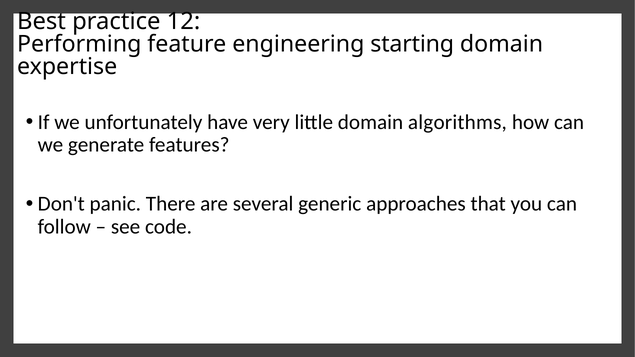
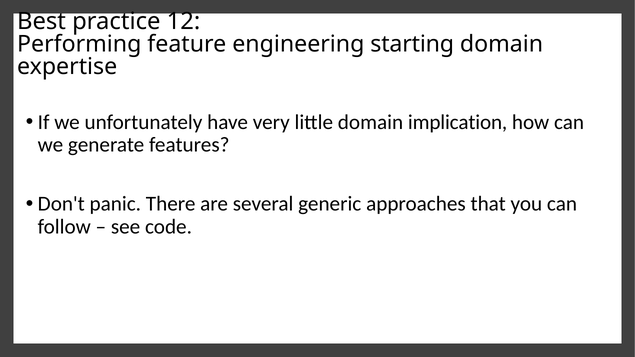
algorithms: algorithms -> implication
